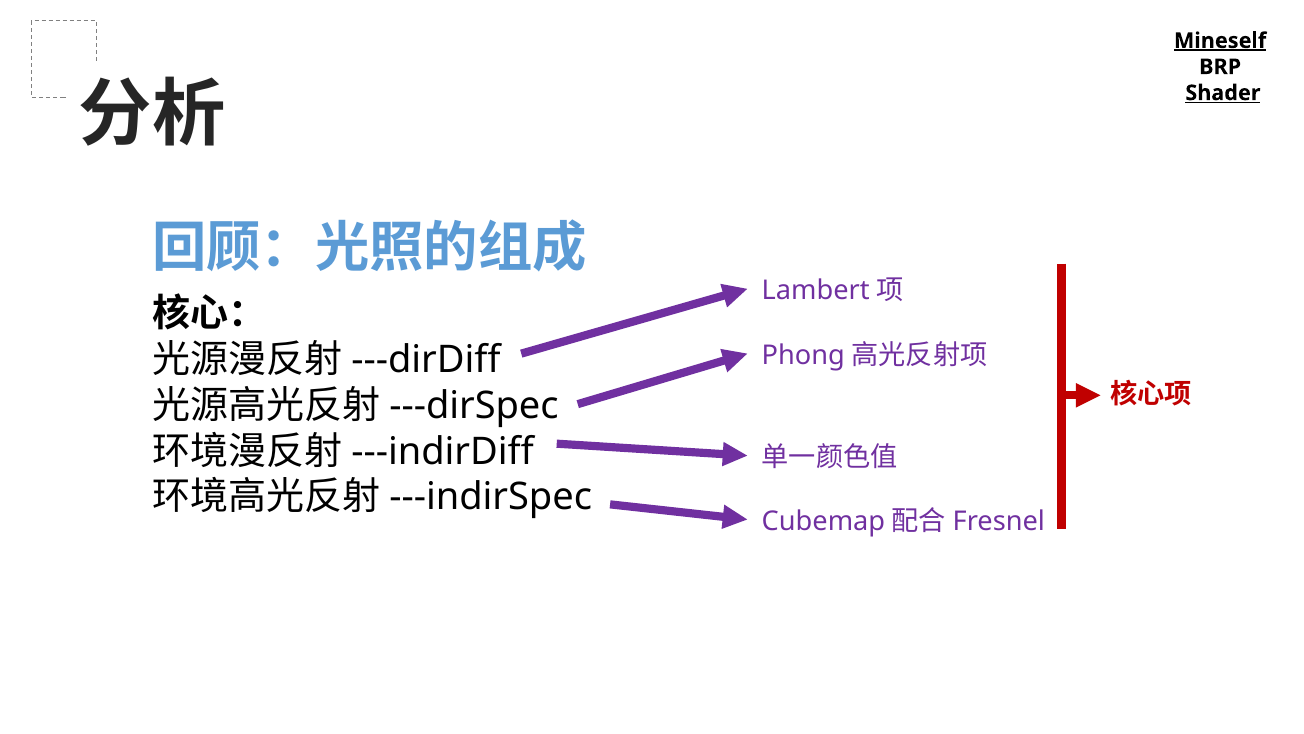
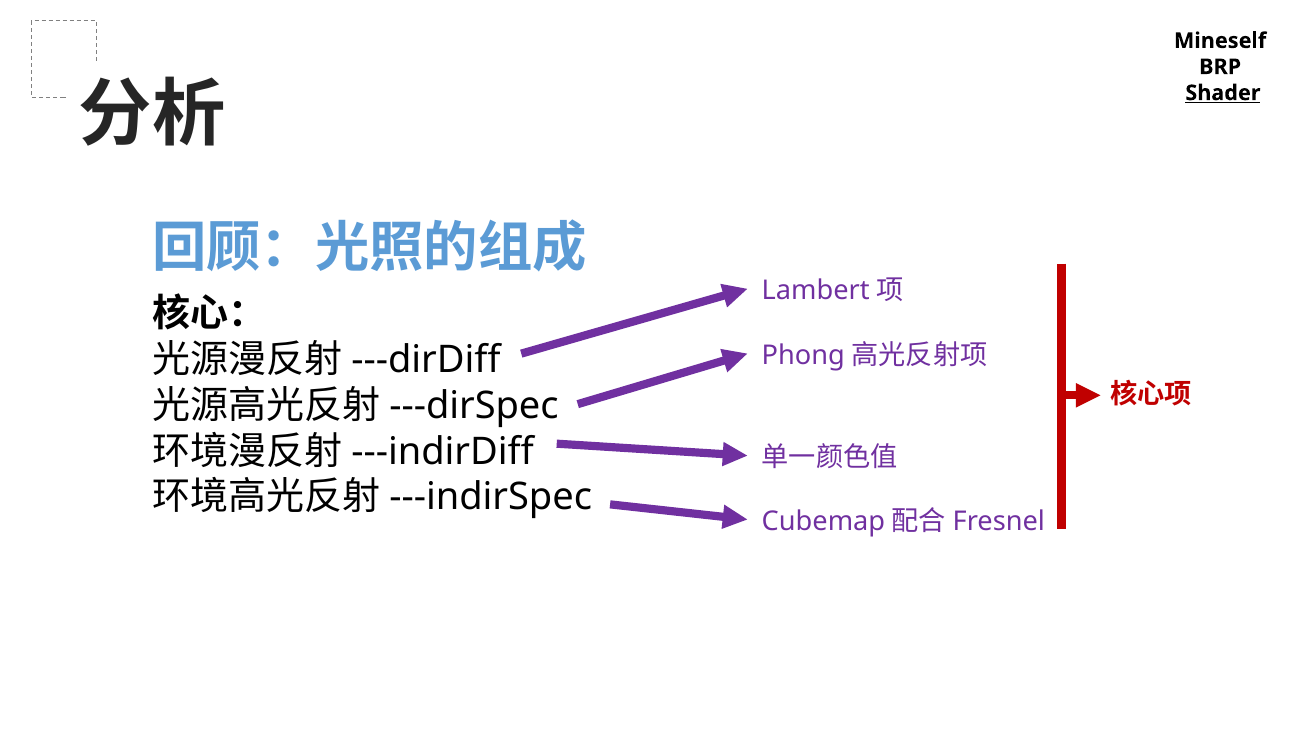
Mineself underline: present -> none
